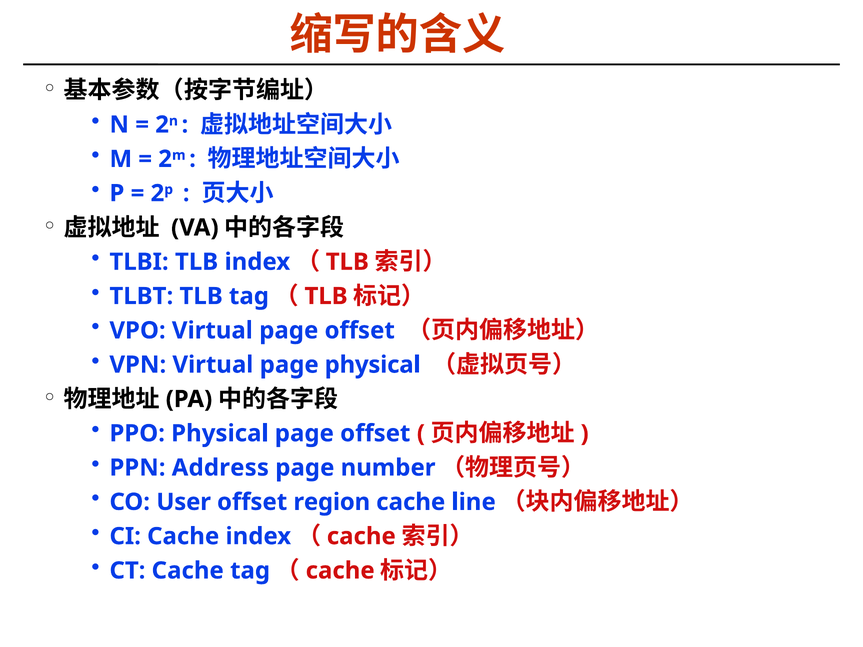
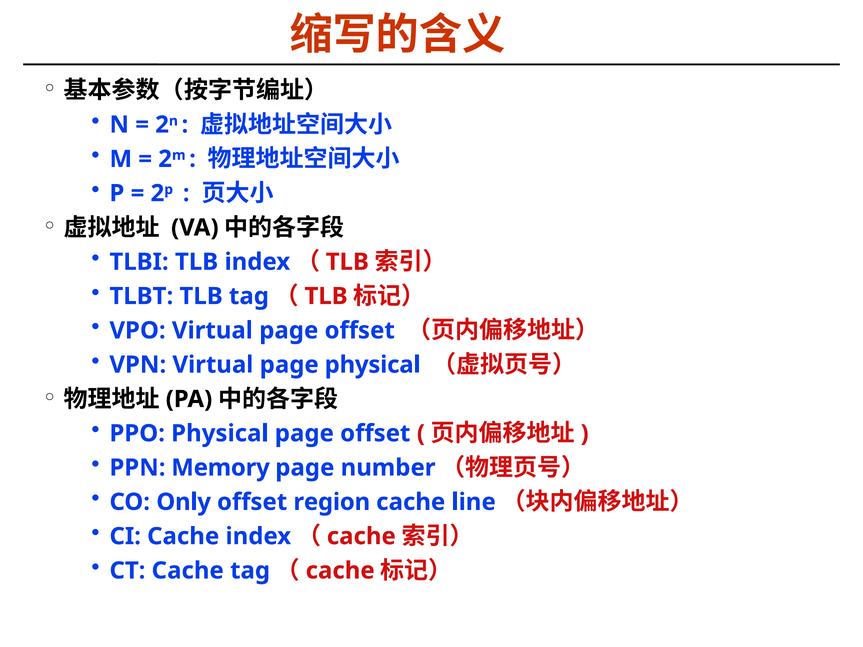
Address: Address -> Memory
User: User -> Only
